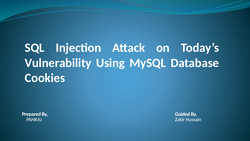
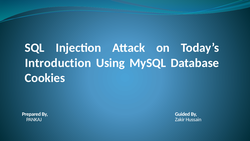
Vulnerability: Vulnerability -> Introduction
